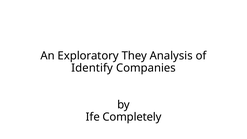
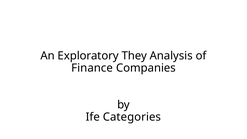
Identify: Identify -> Finance
Completely: Completely -> Categories
